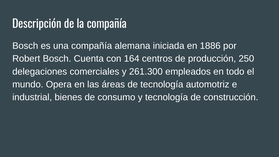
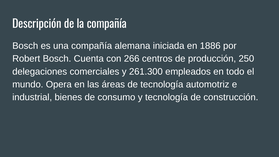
164: 164 -> 266
